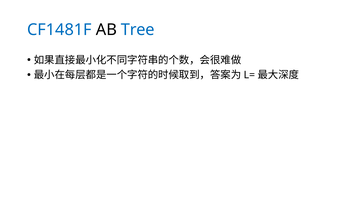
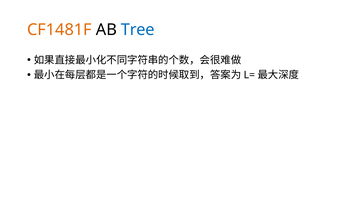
CF1481F colour: blue -> orange
